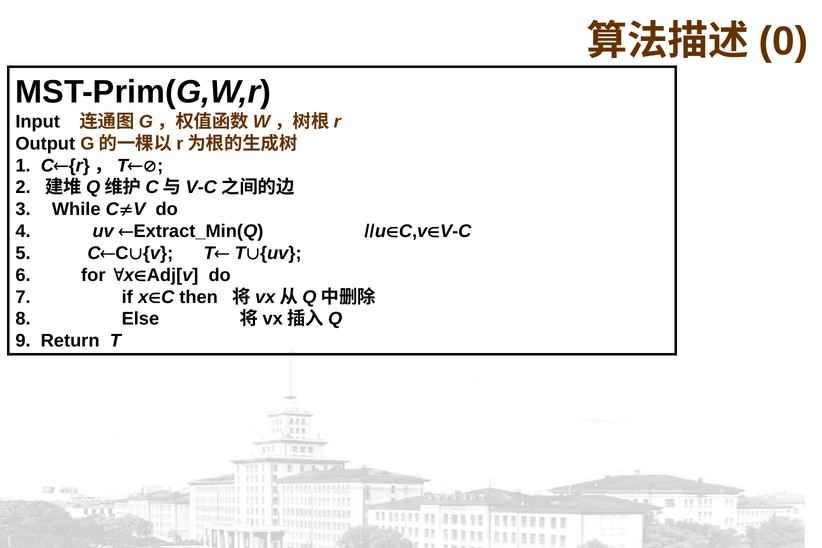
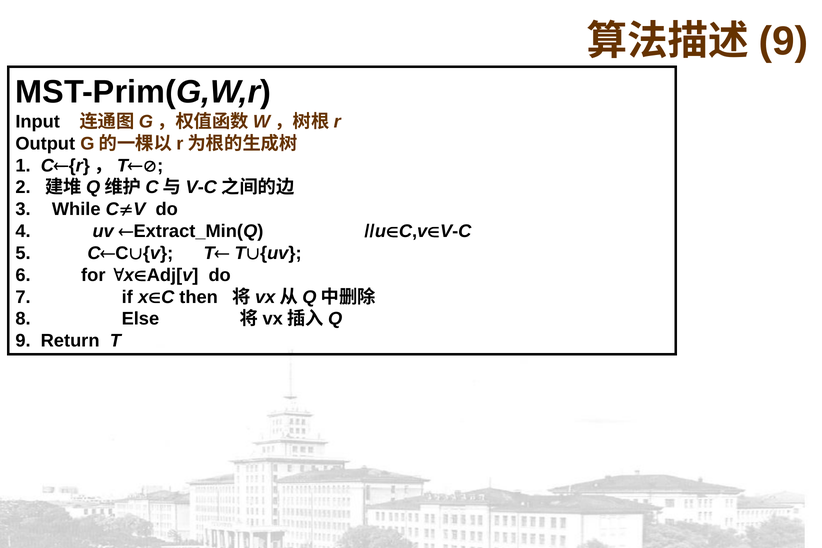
0 at (784, 41): 0 -> 9
